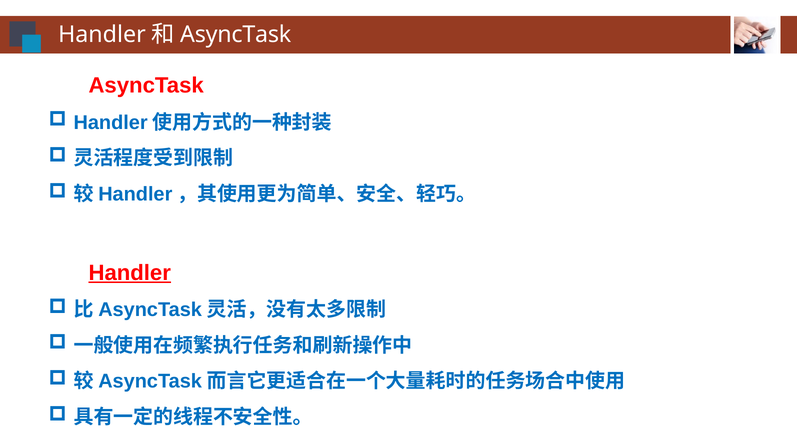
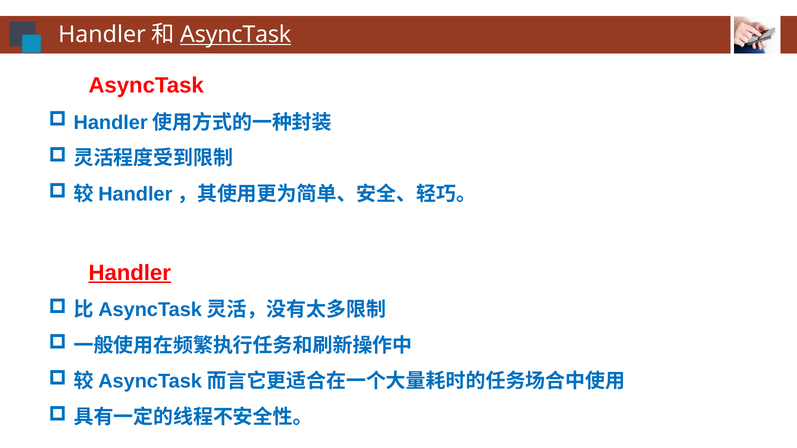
AsyncTask at (236, 35) underline: none -> present
